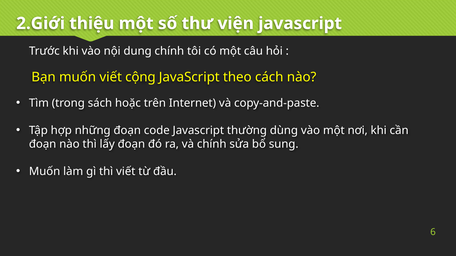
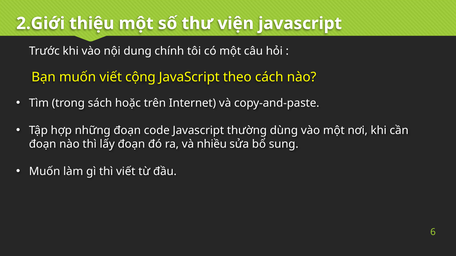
và chính: chính -> nhiều
